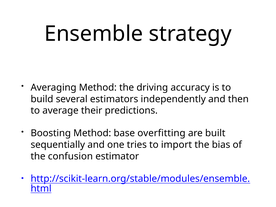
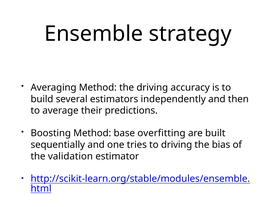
to import: import -> driving
confusion: confusion -> validation
